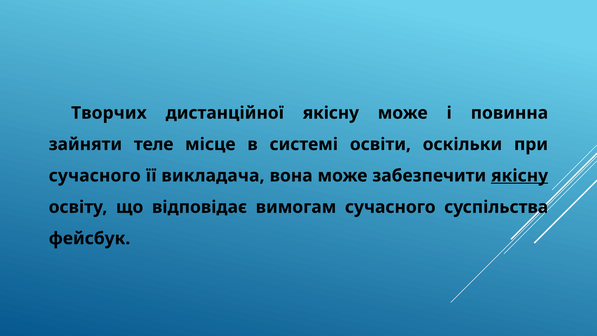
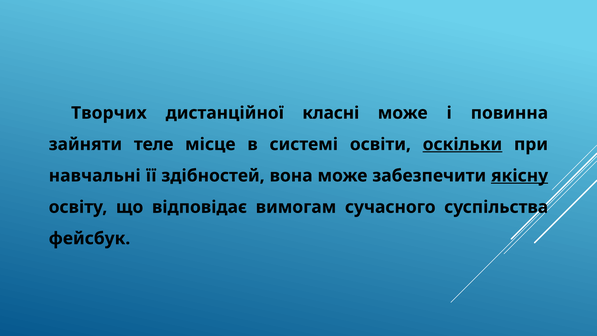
дистанційної якісну: якісну -> класні
оскільки underline: none -> present
сучасного at (95, 176): сучасного -> навчальні
викладача: викладача -> здібностей
